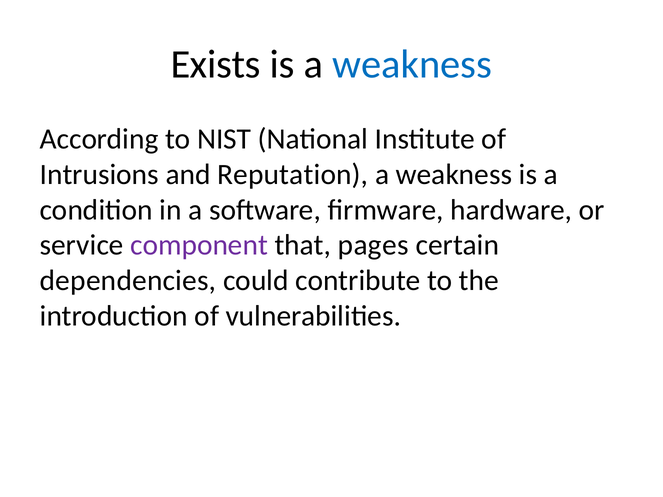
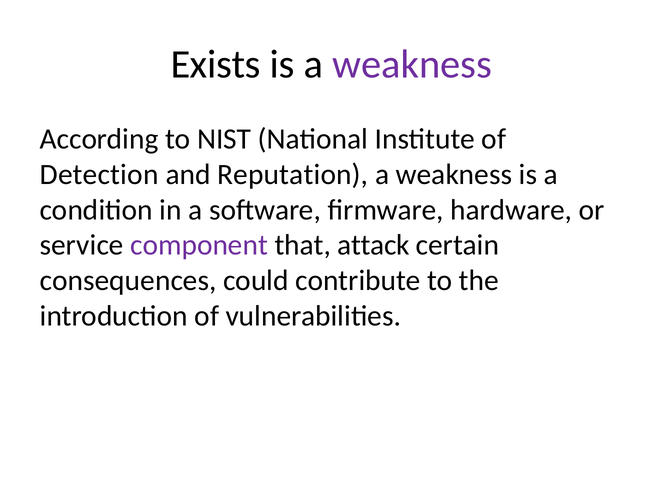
weakness at (412, 64) colour: blue -> purple
Intrusions: Intrusions -> Detection
pages: pages -> attack
dependencies: dependencies -> consequences
